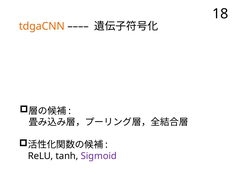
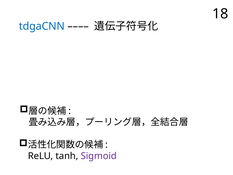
tdgaCNN colour: orange -> blue
